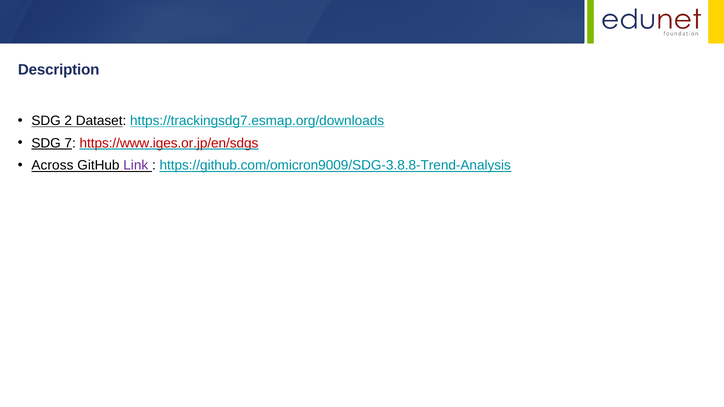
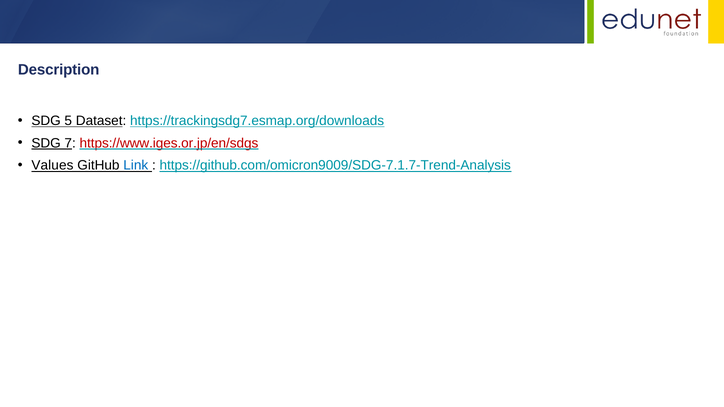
2: 2 -> 5
Across: Across -> Values
Link colour: purple -> blue
https://github.com/omicron9009/SDG-3.8.8-Trend-Analysis: https://github.com/omicron9009/SDG-3.8.8-Trend-Analysis -> https://github.com/omicron9009/SDG-7.1.7-Trend-Analysis
